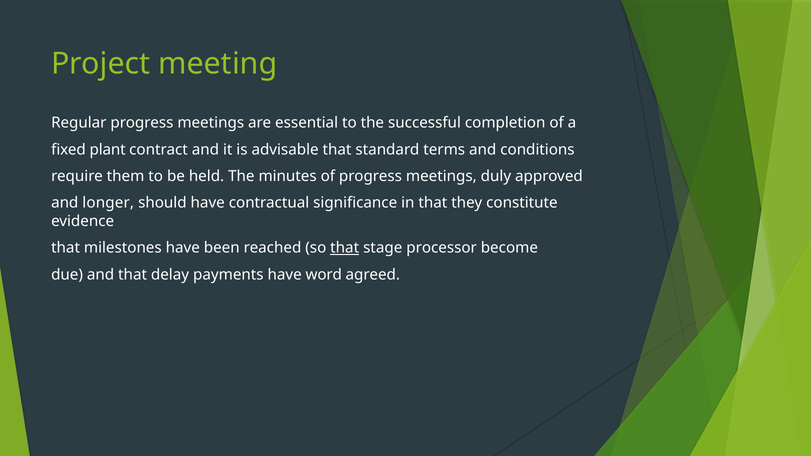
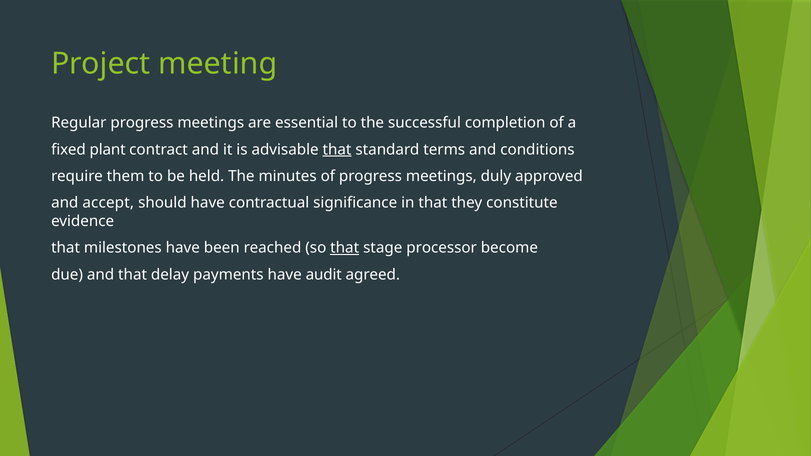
that at (337, 150) underline: none -> present
longer: longer -> accept
word: word -> audit
